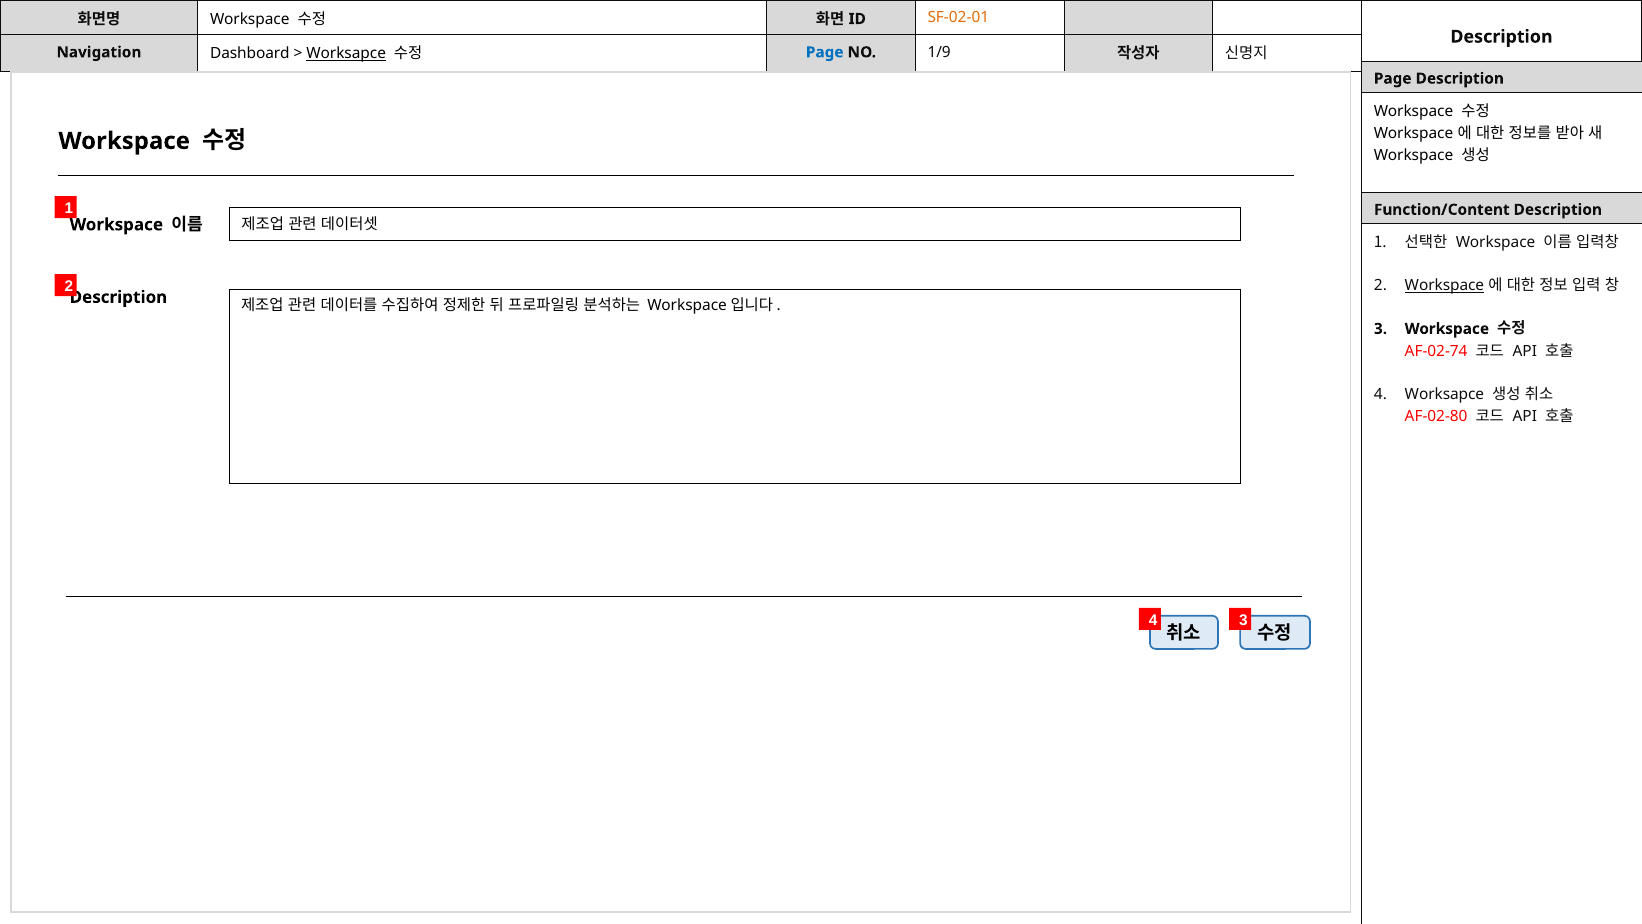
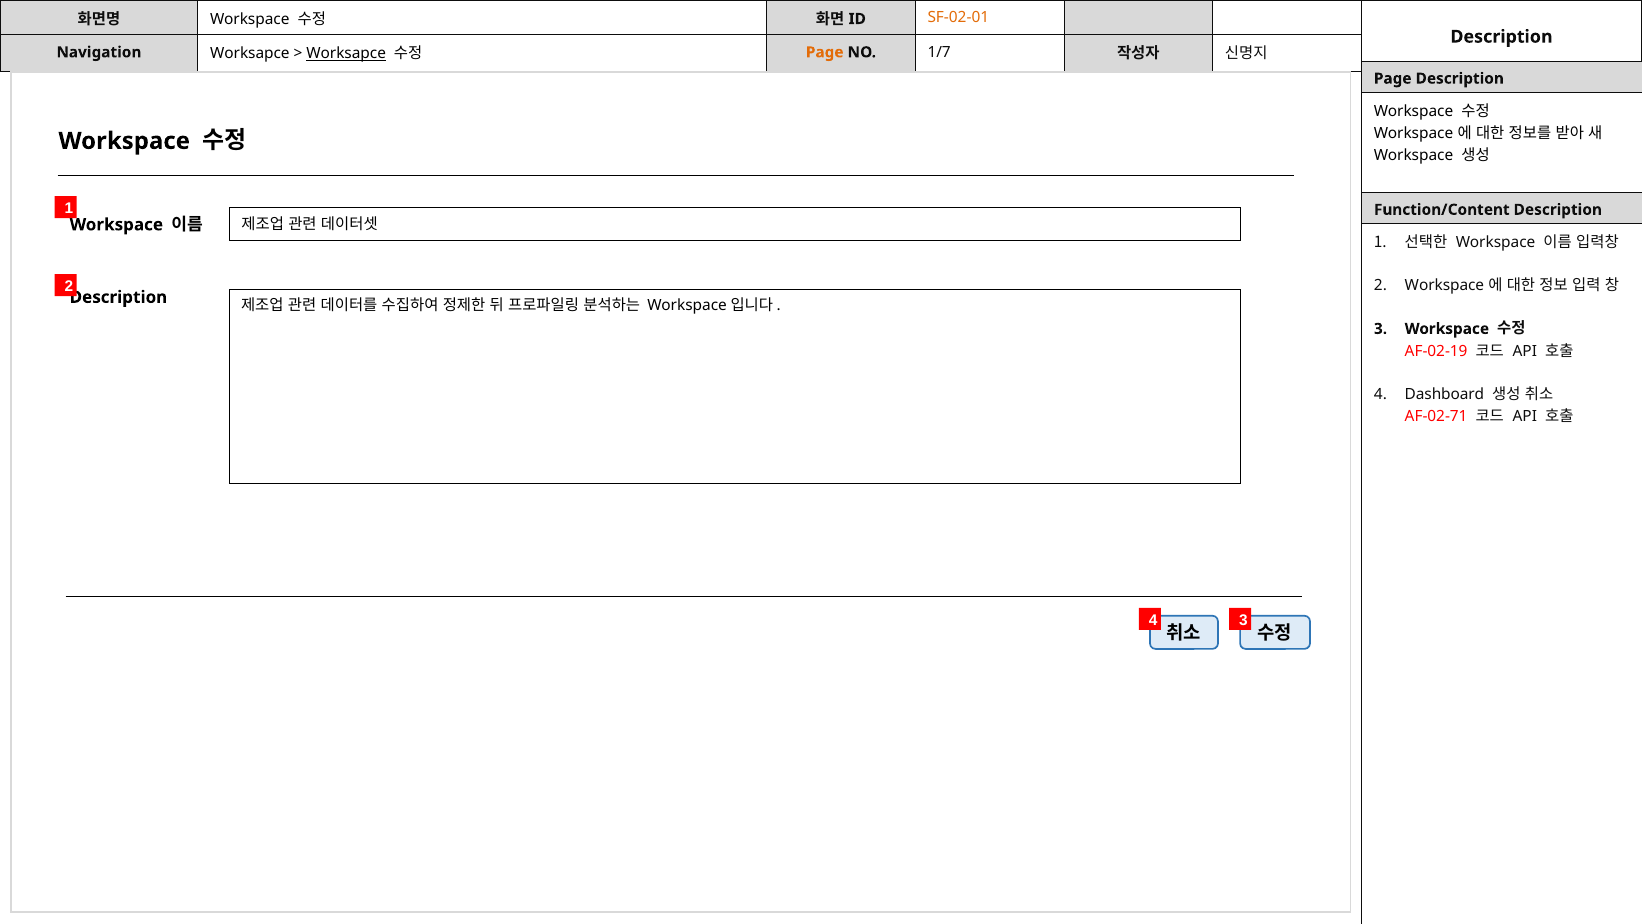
Navigation Dashboard: Dashboard -> Worksapce
Page at (825, 52) colour: blue -> orange
1/9: 1/9 -> 1/7
Workspace at (1444, 285) underline: present -> none
AF-02-74: AF-02-74 -> AF-02-19
4 Worksapce: Worksapce -> Dashboard
AF-02-80: AF-02-80 -> AF-02-71
